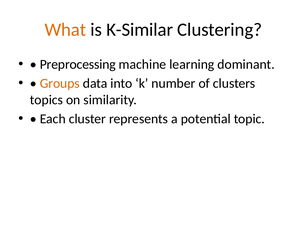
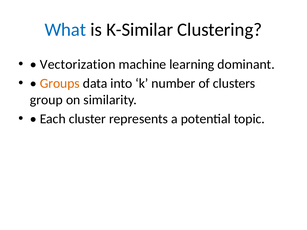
What colour: orange -> blue
Preprocessing: Preprocessing -> Vectorization
topics: topics -> group
